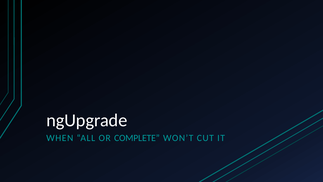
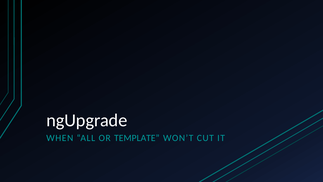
COMPLETE: COMPLETE -> TEMPLATE
